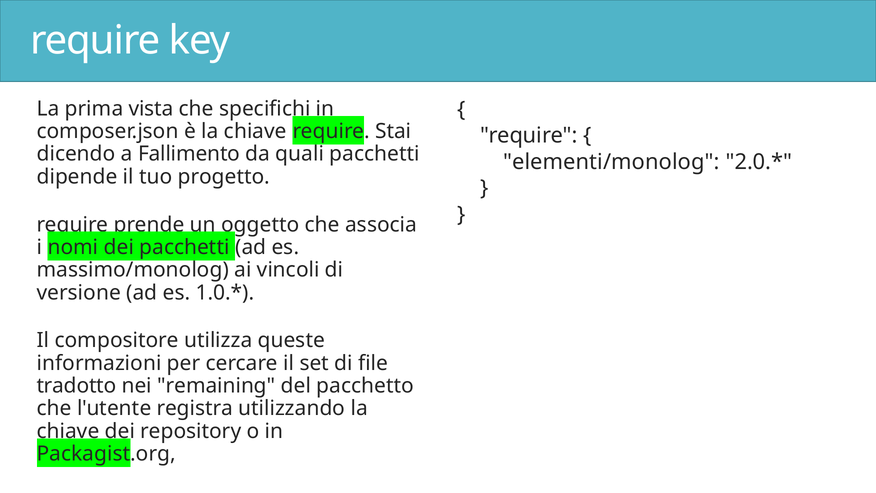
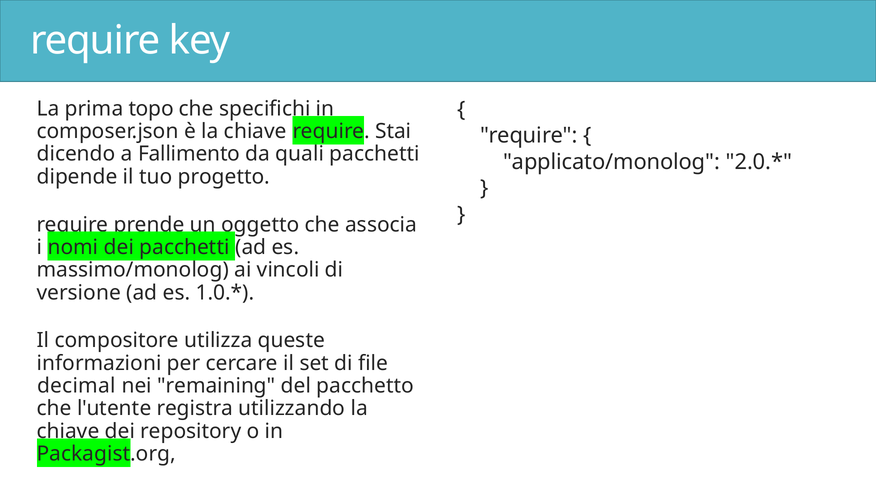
vista: vista -> topo
elementi/monolog: elementi/monolog -> applicato/monolog
tradotto: tradotto -> decimal
